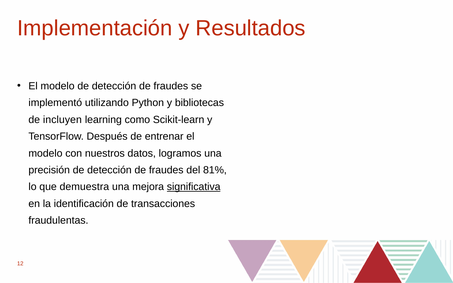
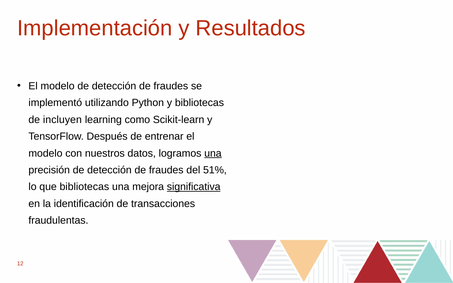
una at (213, 153) underline: none -> present
81%: 81% -> 51%
que demuestra: demuestra -> bibliotecas
